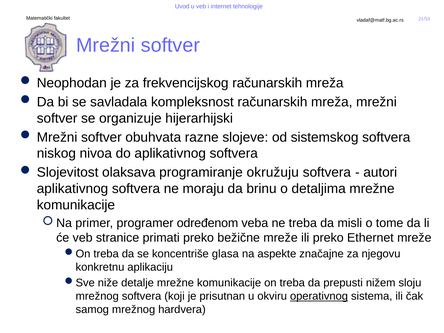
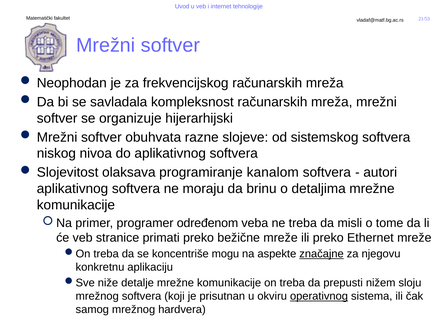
okružuju: okružuju -> kanalom
glasa: glasa -> mogu
značajne underline: none -> present
